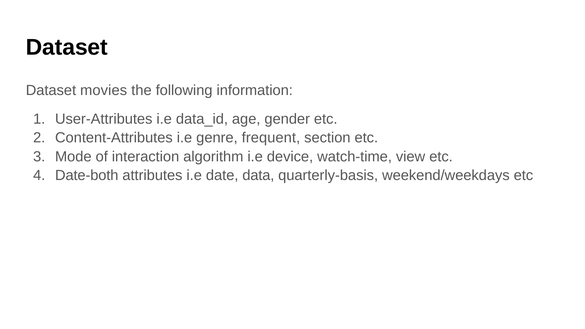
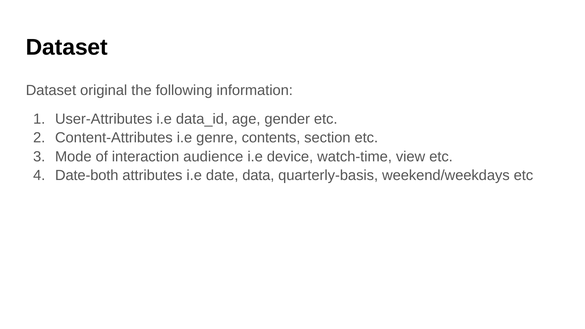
movies: movies -> original
frequent: frequent -> contents
algorithm: algorithm -> audience
